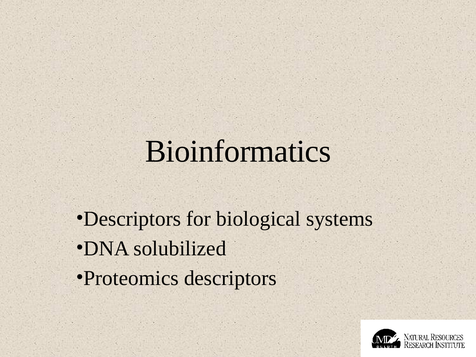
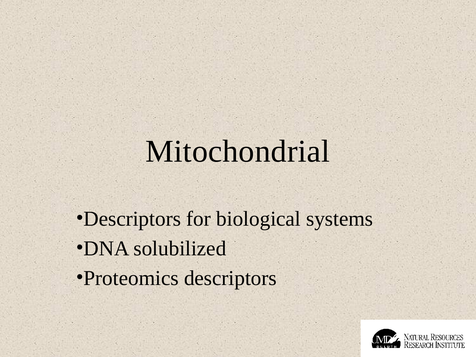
Bioinformatics: Bioinformatics -> Mitochondrial
